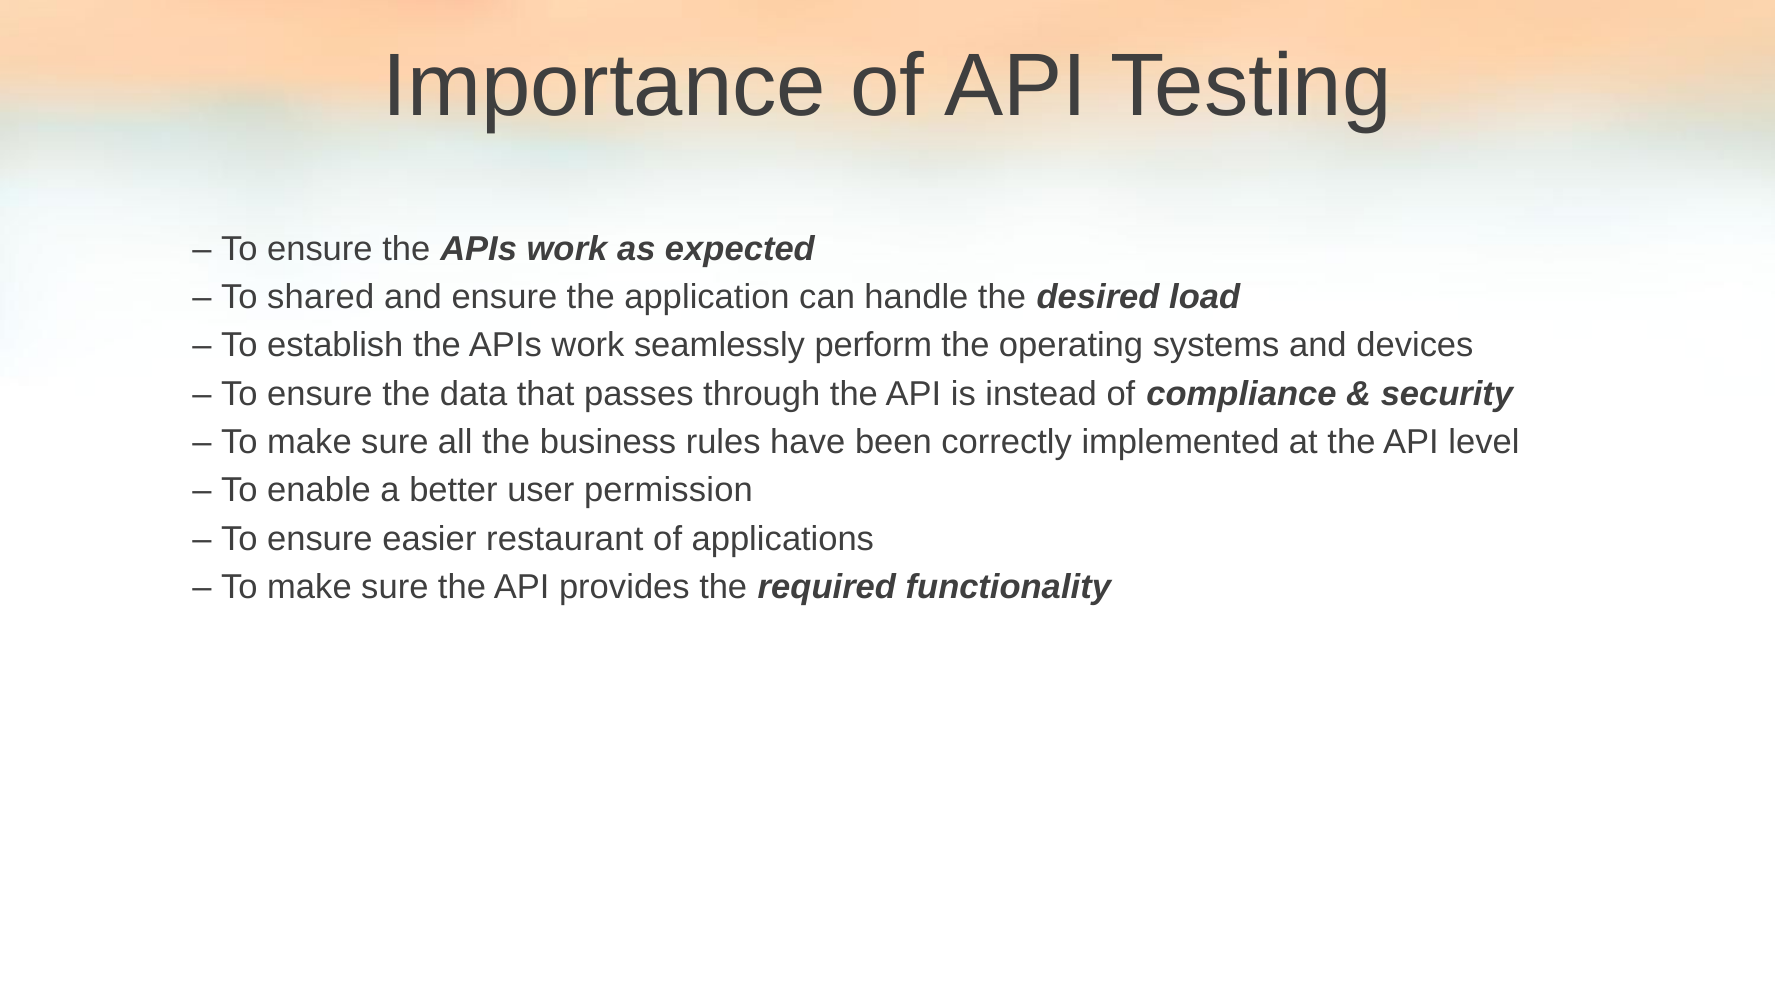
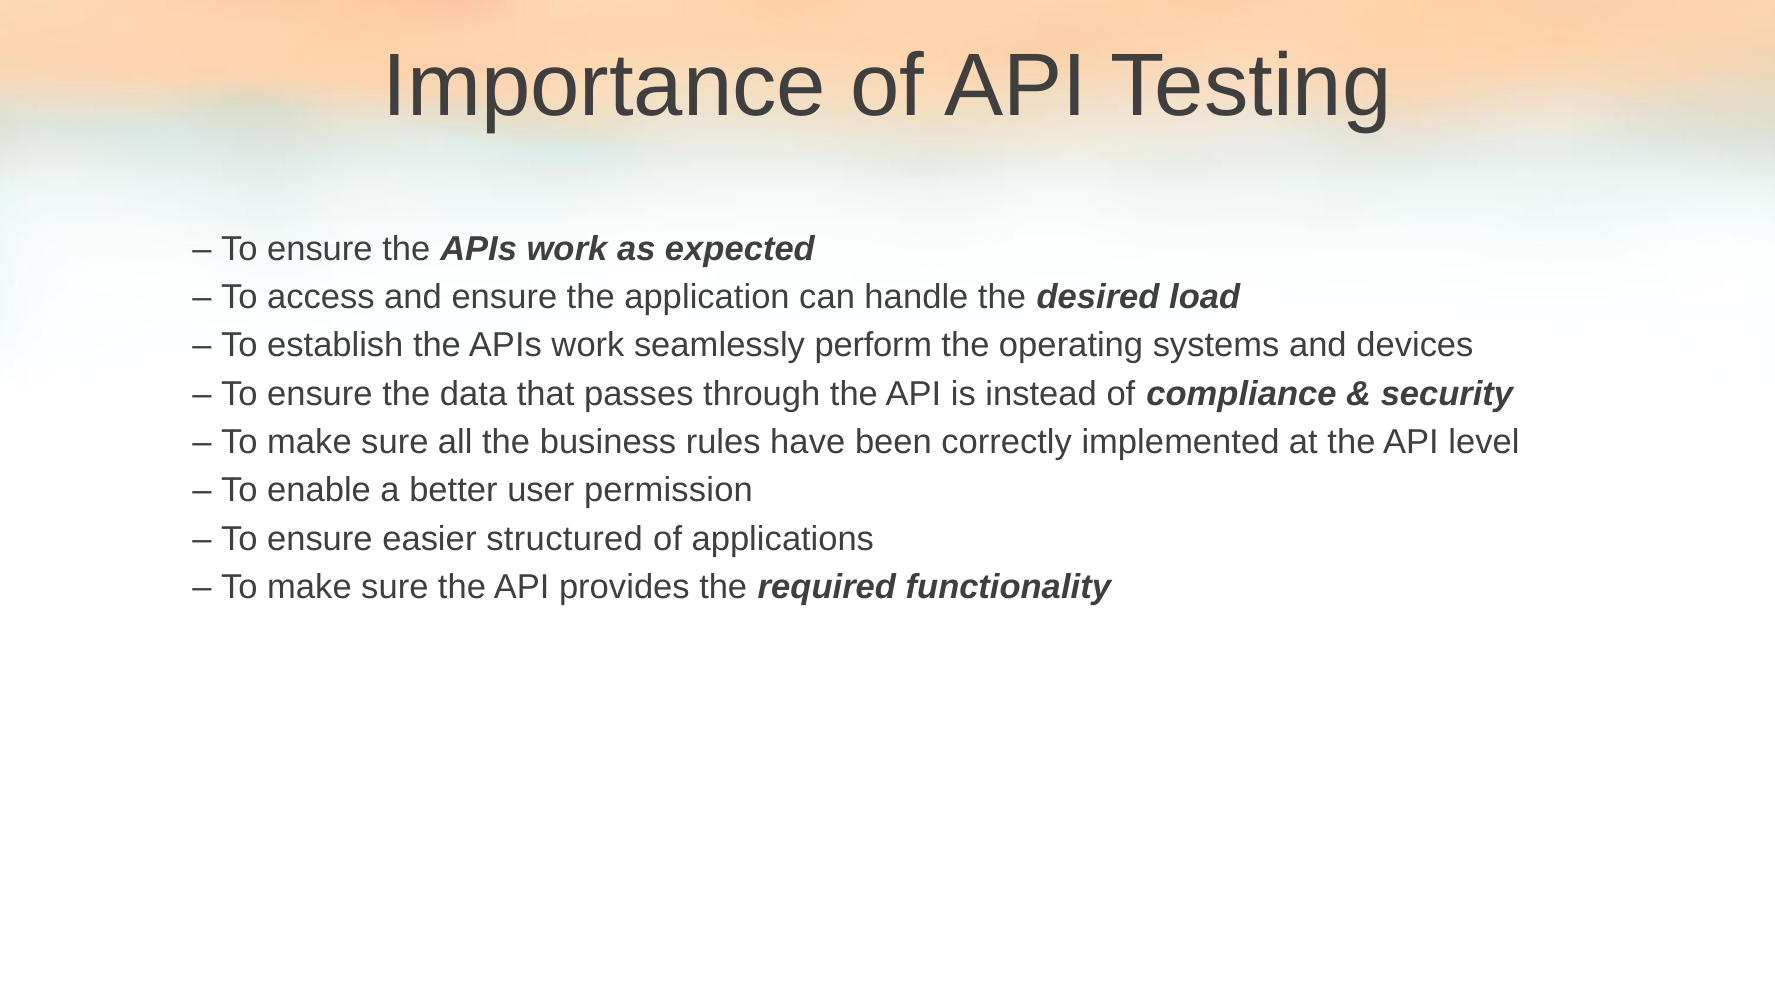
shared: shared -> access
restaurant: restaurant -> structured
